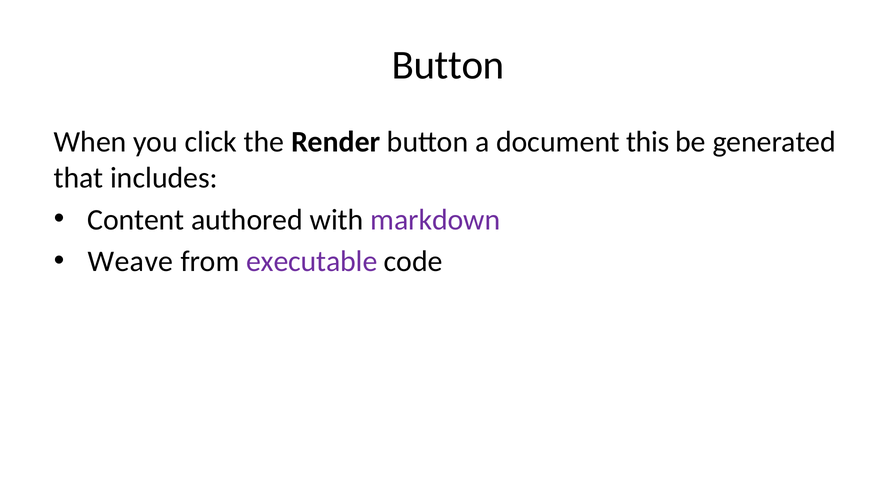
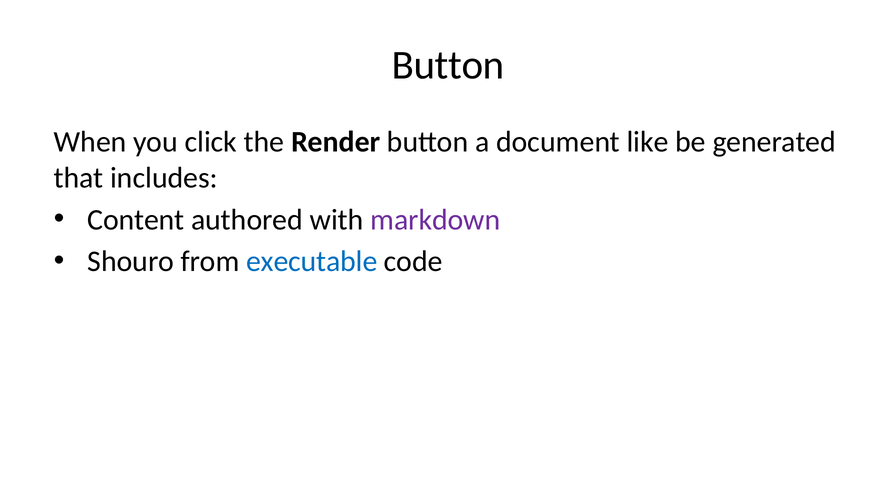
this: this -> like
Weave: Weave -> Shouro
executable colour: purple -> blue
